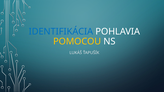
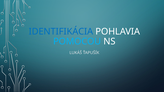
POMOCOU colour: yellow -> light blue
